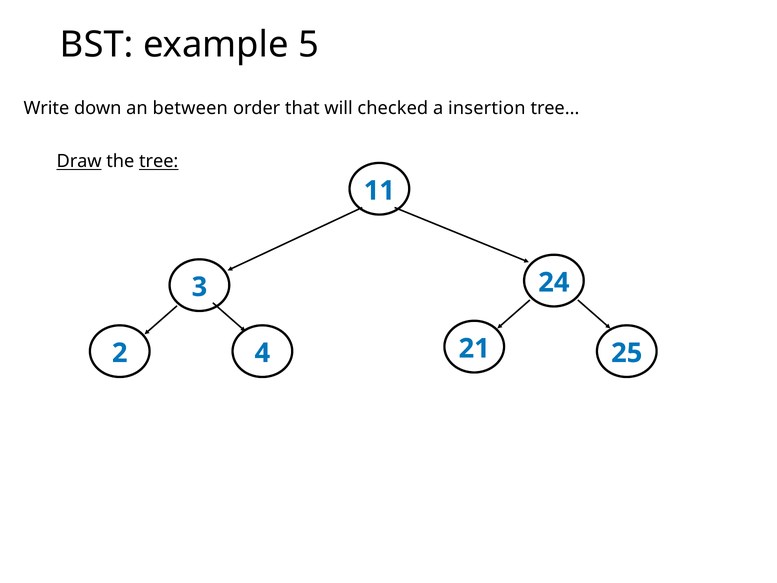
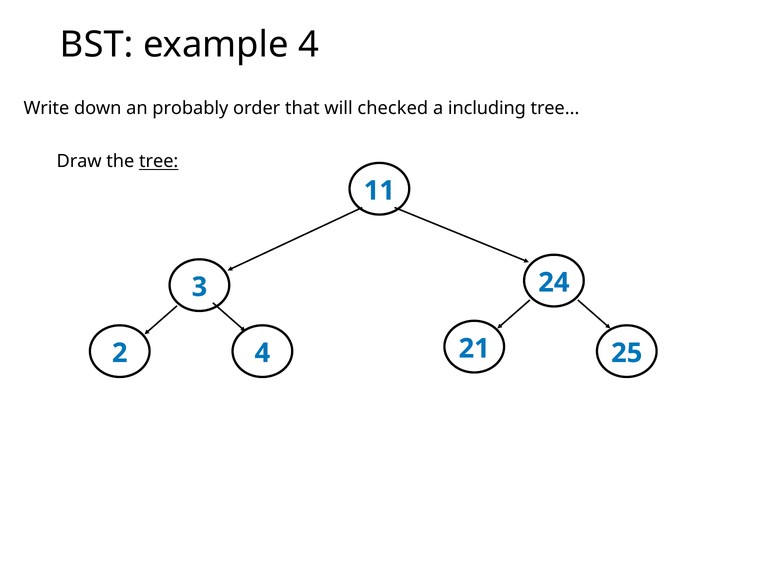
example 5: 5 -> 4
between: between -> probably
insertion: insertion -> including
Draw underline: present -> none
